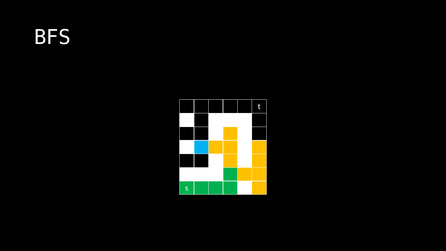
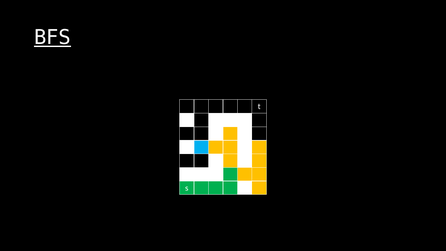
BFS underline: none -> present
